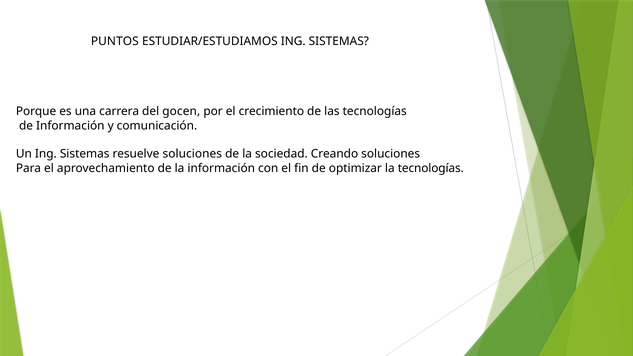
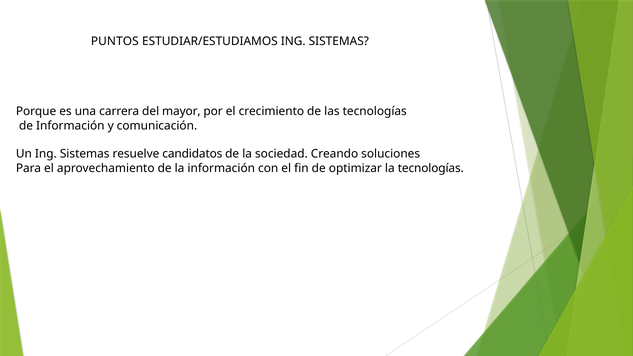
gocen: gocen -> mayor
resuelve soluciones: soluciones -> candidatos
